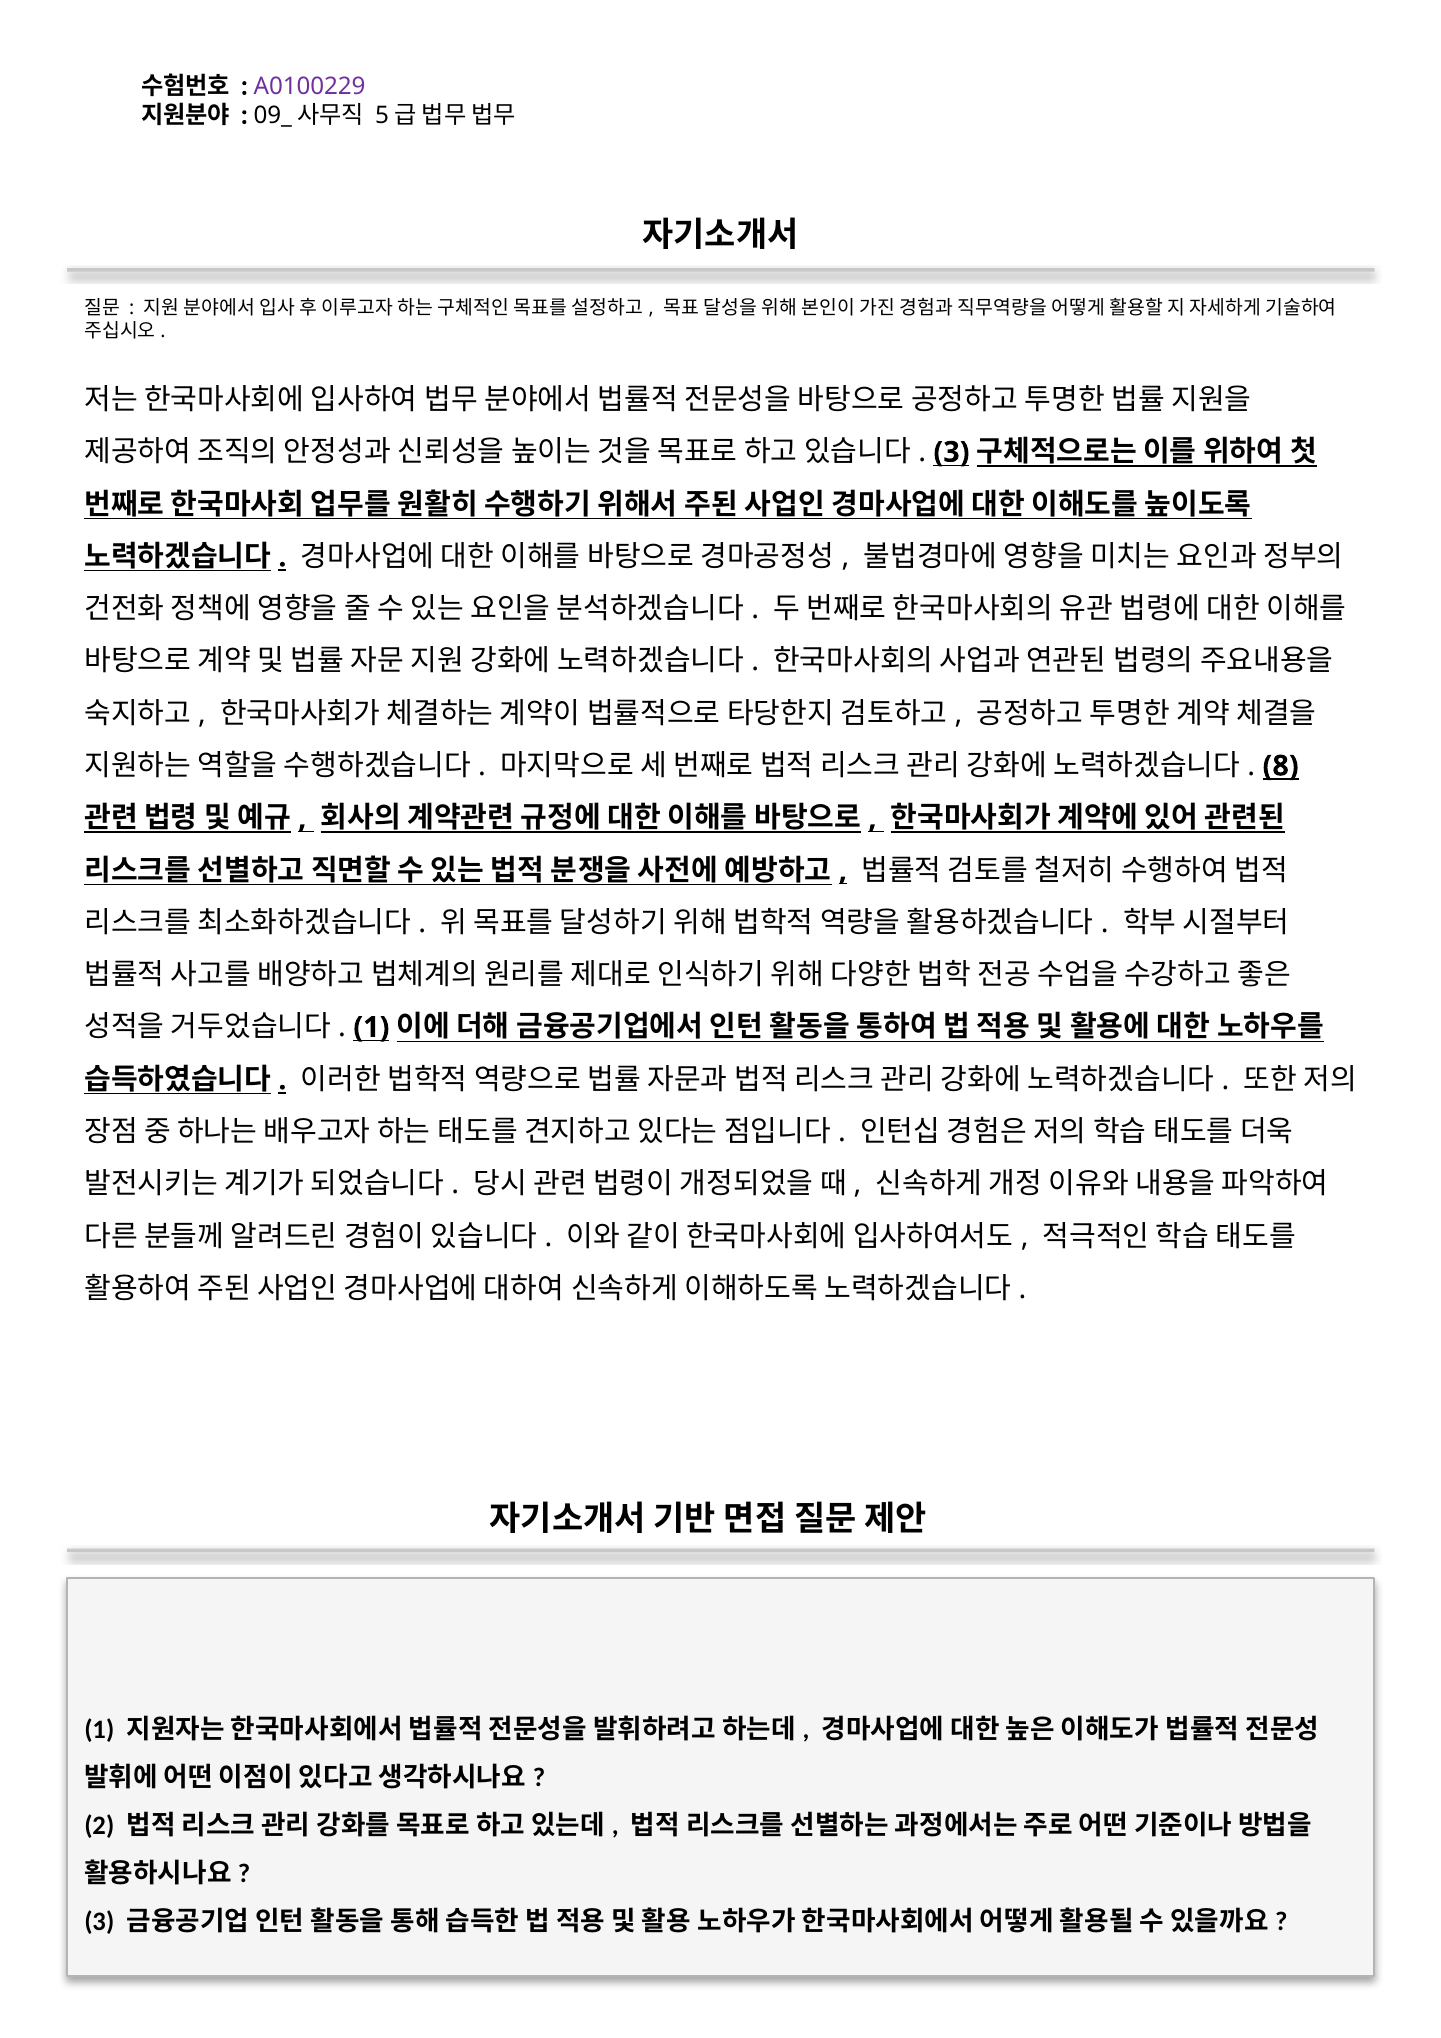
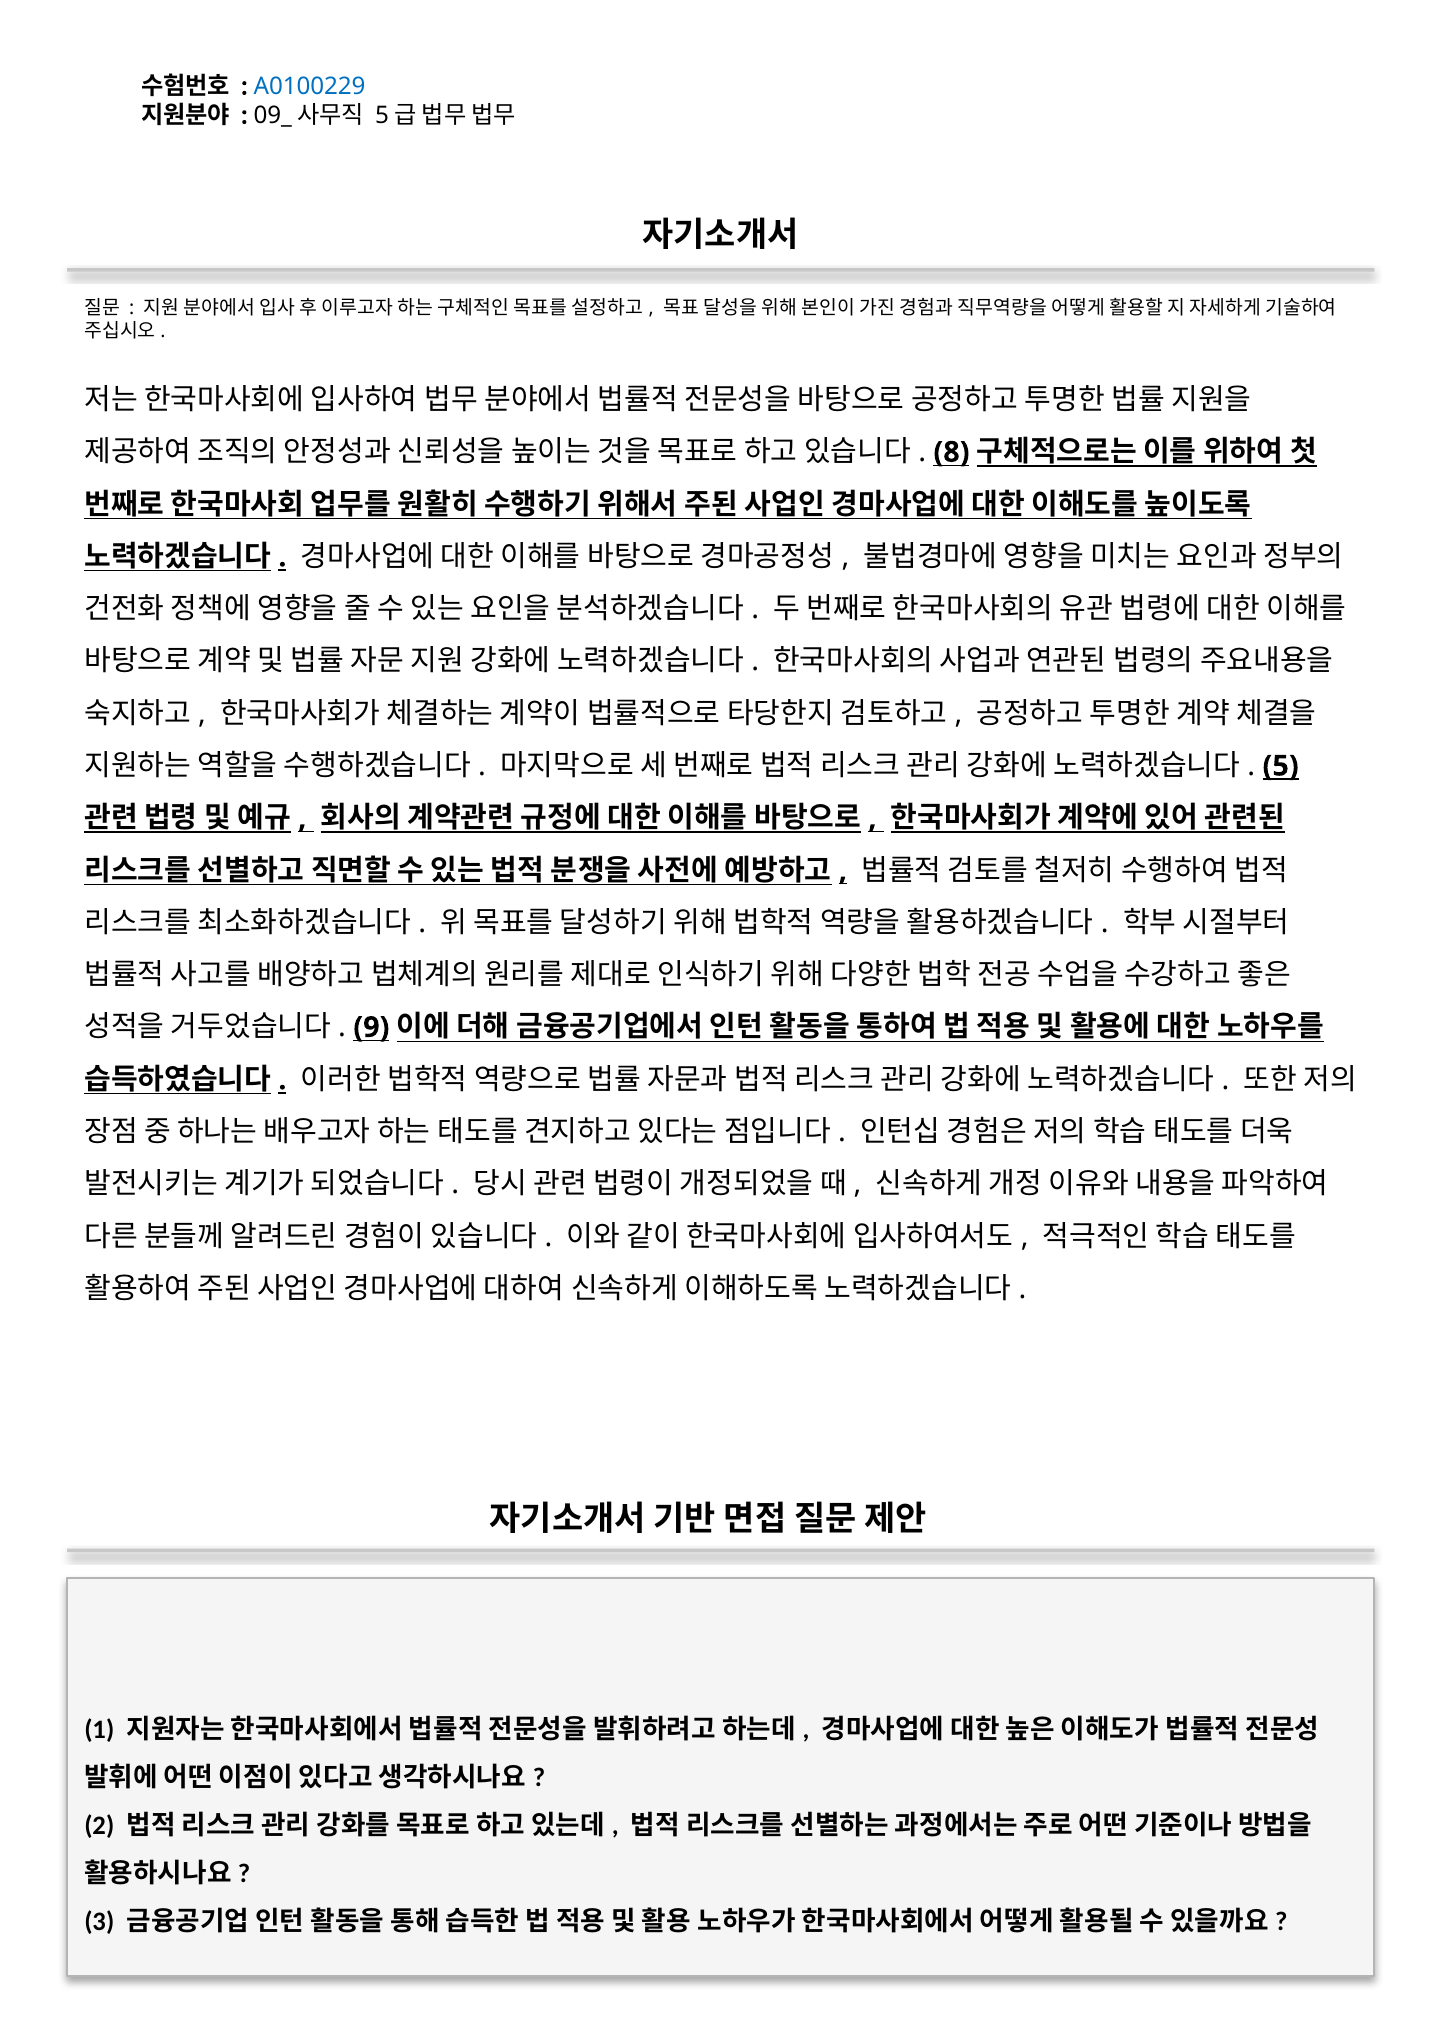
A0100229 colour: purple -> blue
3 at (952, 452): 3 -> 8
8: 8 -> 5
1 at (371, 1027): 1 -> 9
